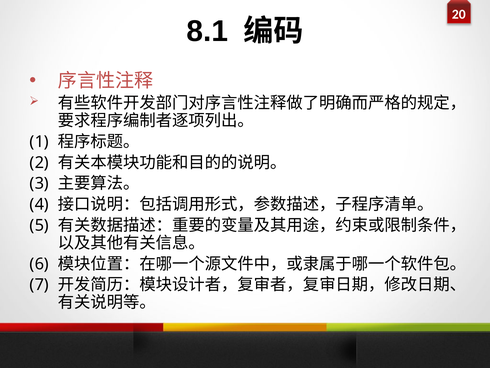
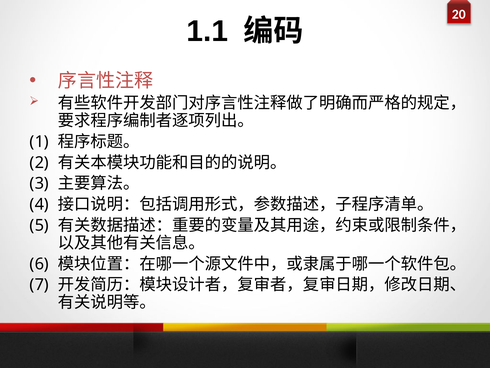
8.1: 8.1 -> 1.1
